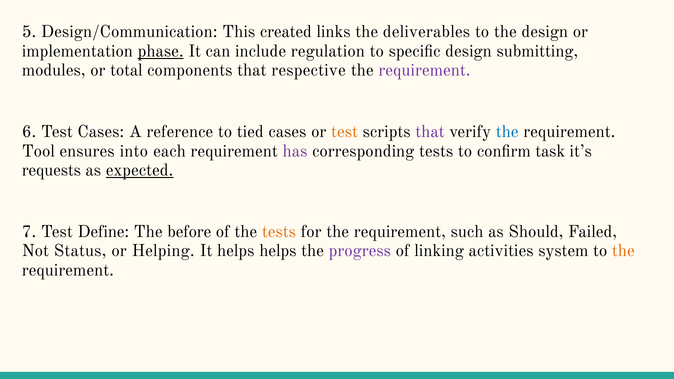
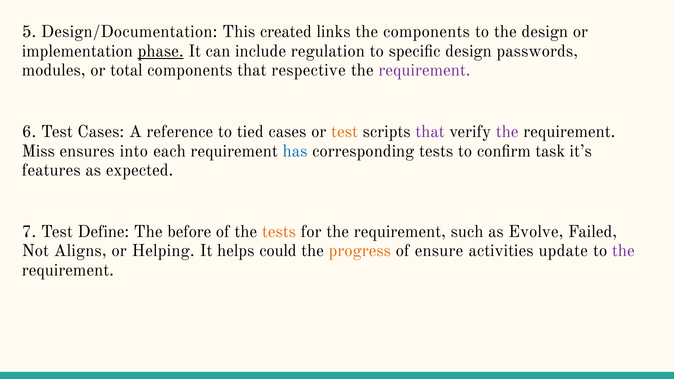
Design/Communication: Design/Communication -> Design/Documentation
the deliverables: deliverables -> components
submitting: submitting -> passwords
the at (507, 132) colour: blue -> purple
Tool: Tool -> Miss
has colour: purple -> blue
requests: requests -> features
expected underline: present -> none
Should: Should -> Evolve
Status: Status -> Aligns
helps helps: helps -> could
progress colour: purple -> orange
linking: linking -> ensure
system: system -> update
the at (623, 251) colour: orange -> purple
